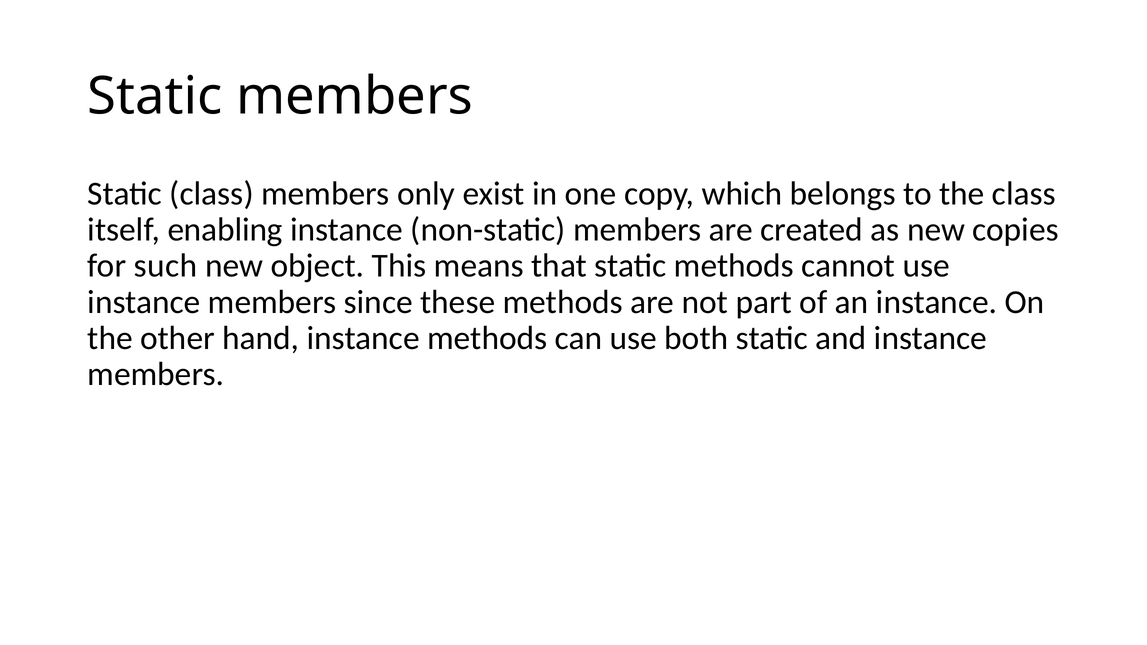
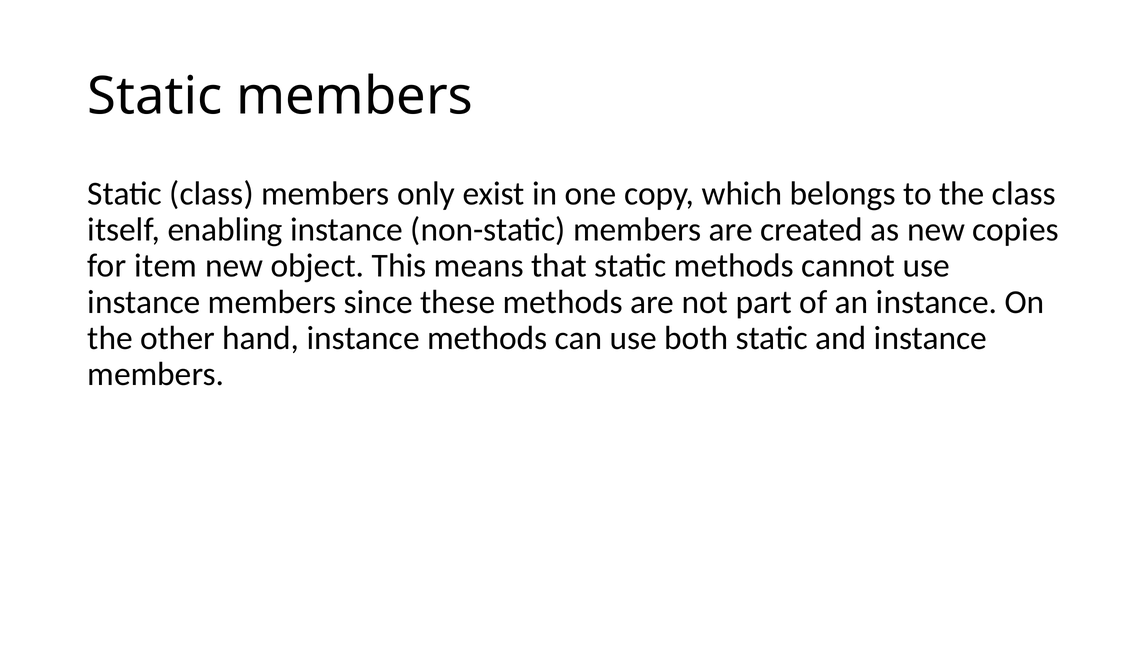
such: such -> item
